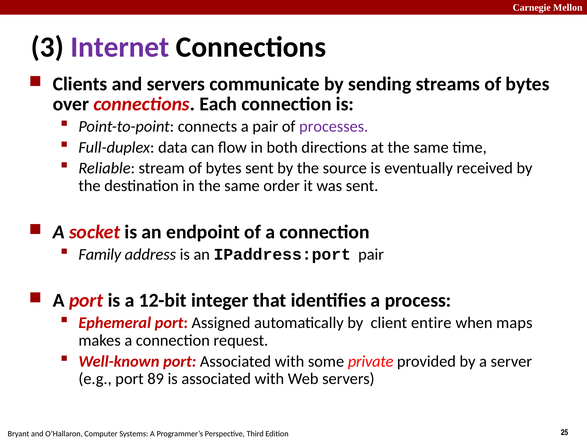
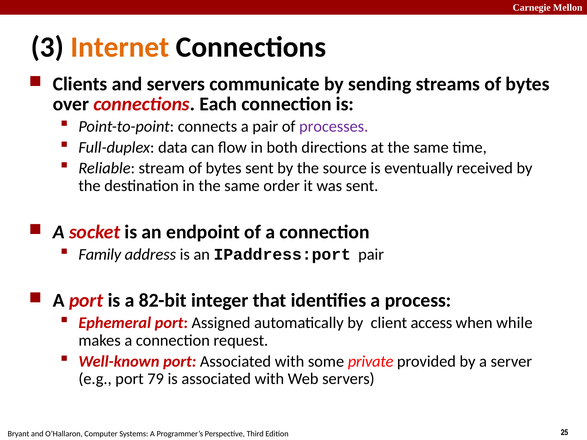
Internet colour: purple -> orange
12-bit: 12-bit -> 82-bit
entire: entire -> access
maps: maps -> while
89: 89 -> 79
